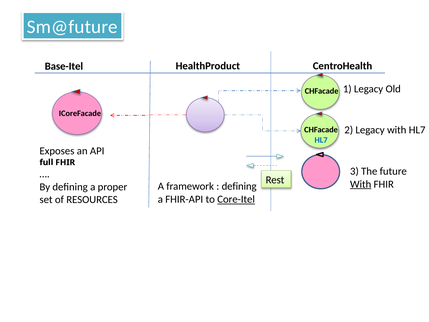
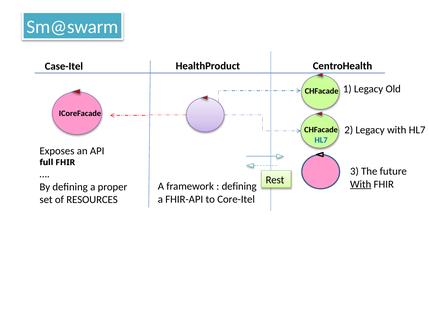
Sm@future: Sm@future -> Sm@swarm
Base-Itel: Base-Itel -> Case-Itel
Core-Itel underline: present -> none
